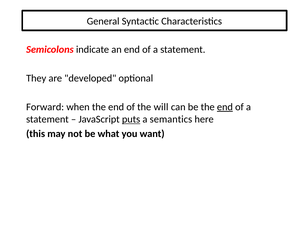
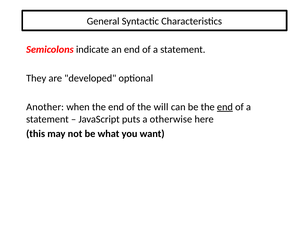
Forward: Forward -> Another
puts underline: present -> none
semantics: semantics -> otherwise
